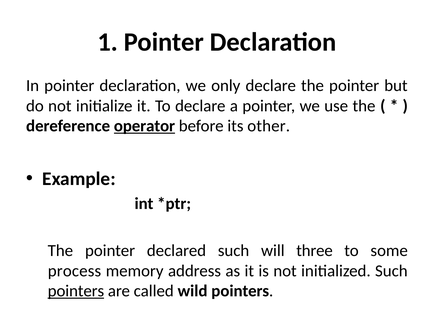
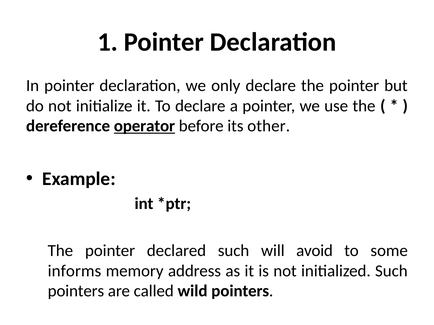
three: three -> avoid
process: process -> informs
pointers at (76, 291) underline: present -> none
